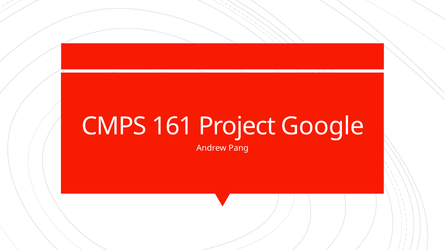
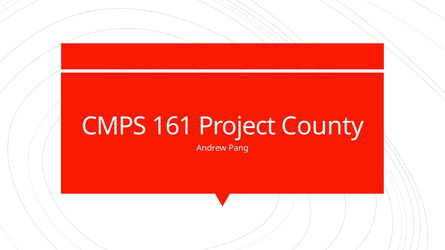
Google: Google -> County
